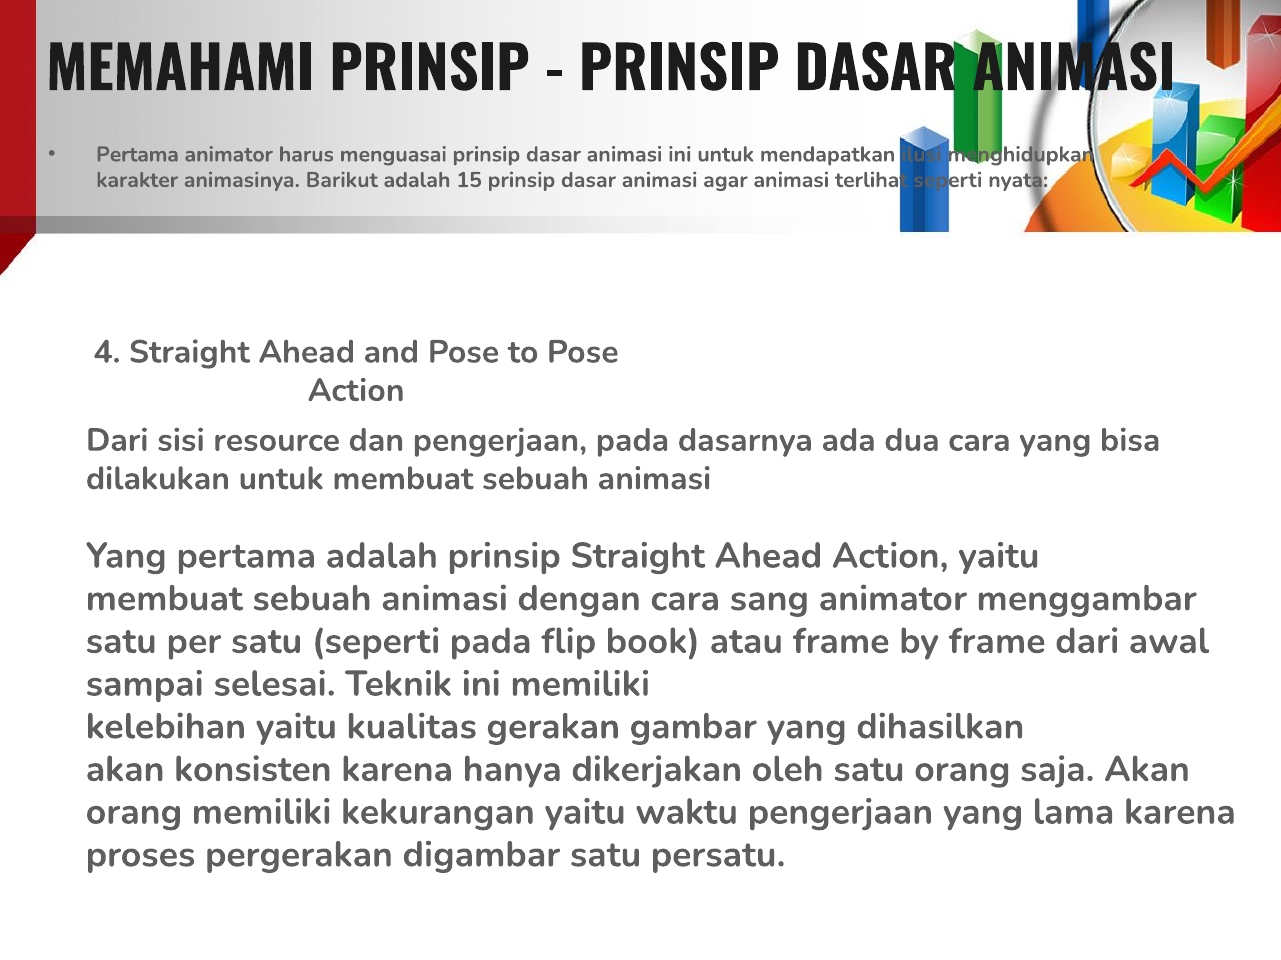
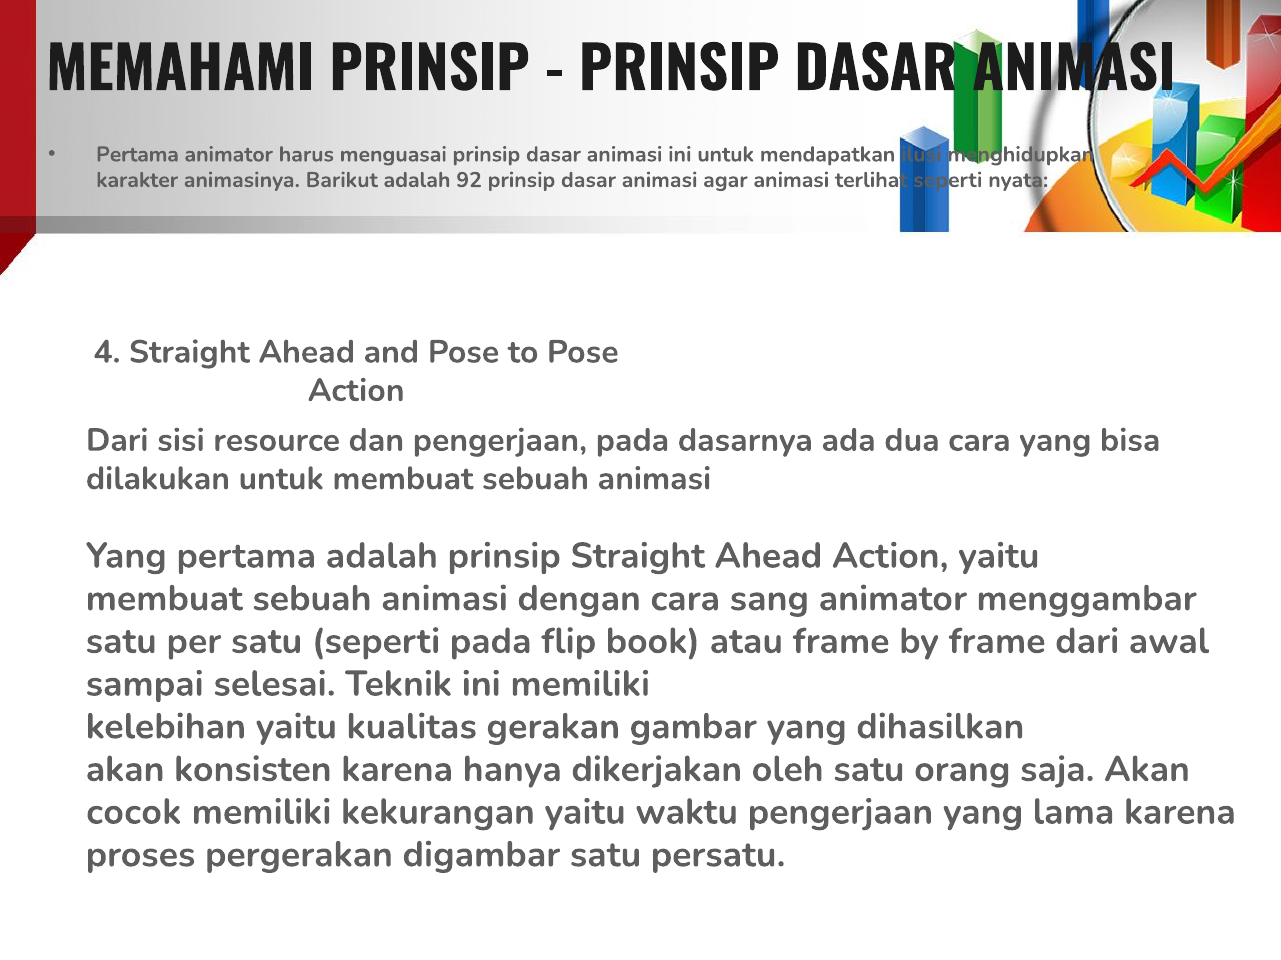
15: 15 -> 92
orang at (134, 812): orang -> cocok
